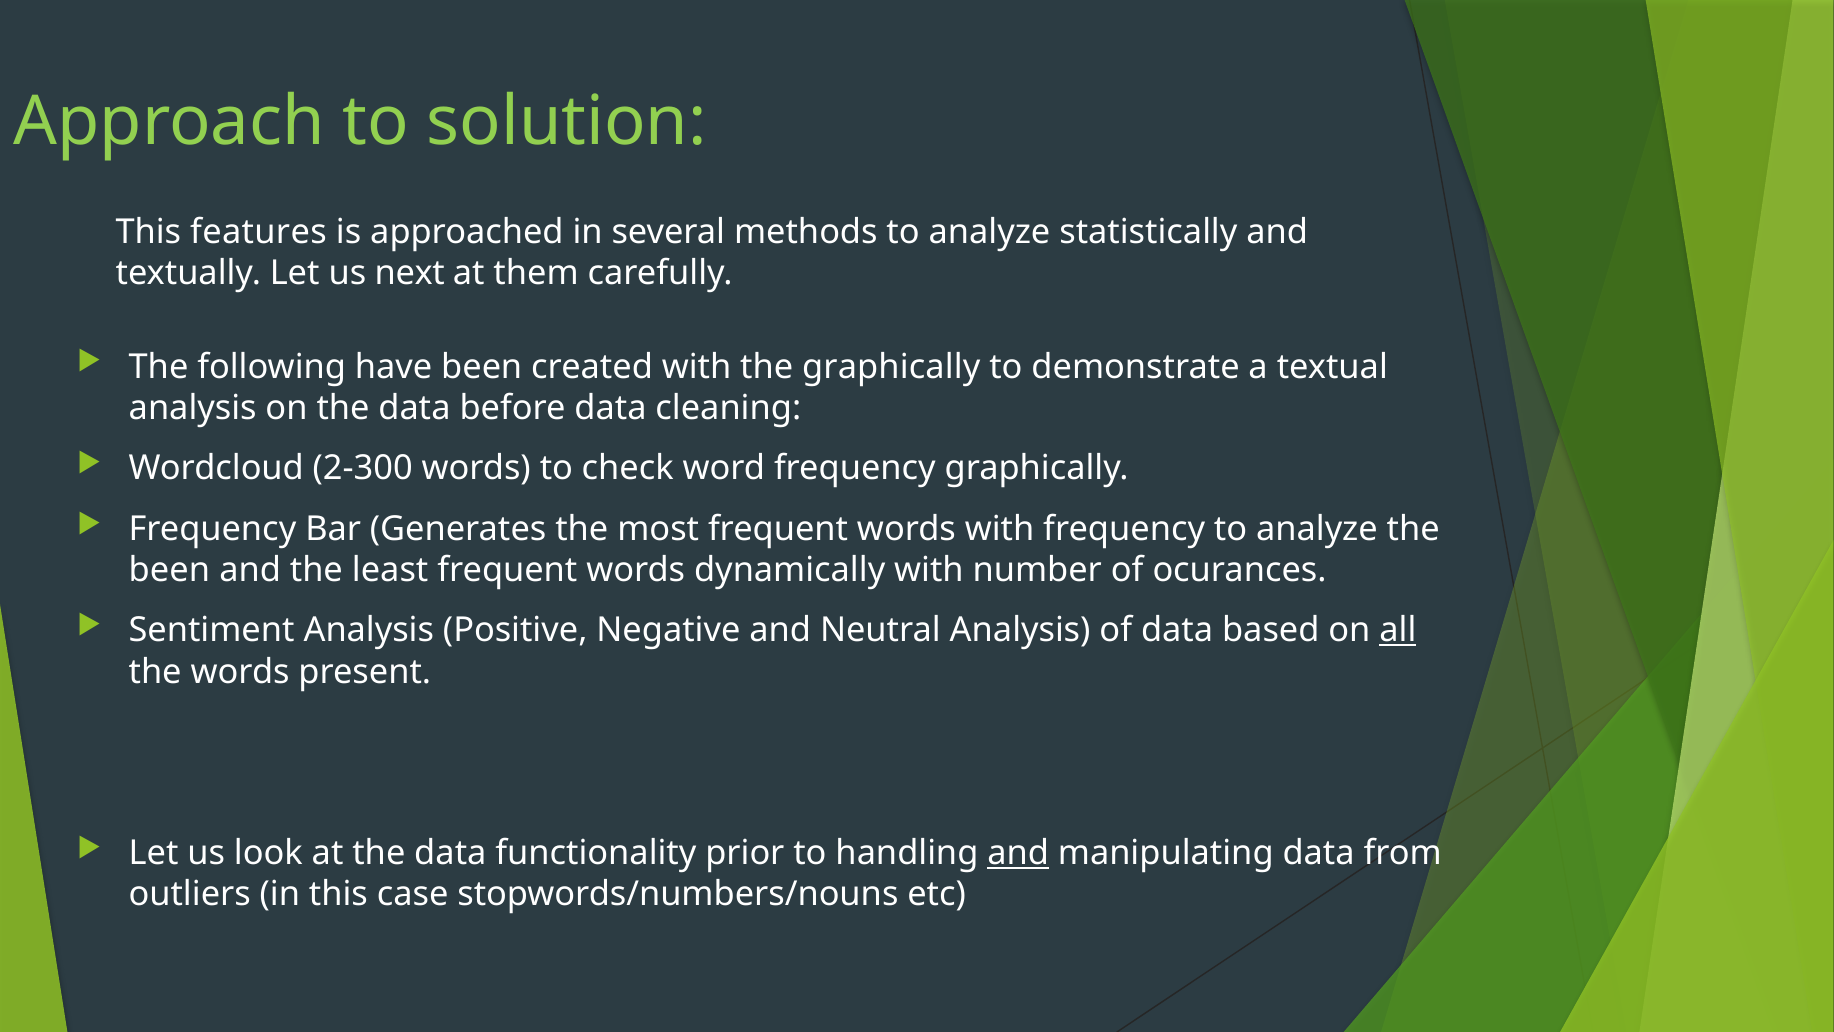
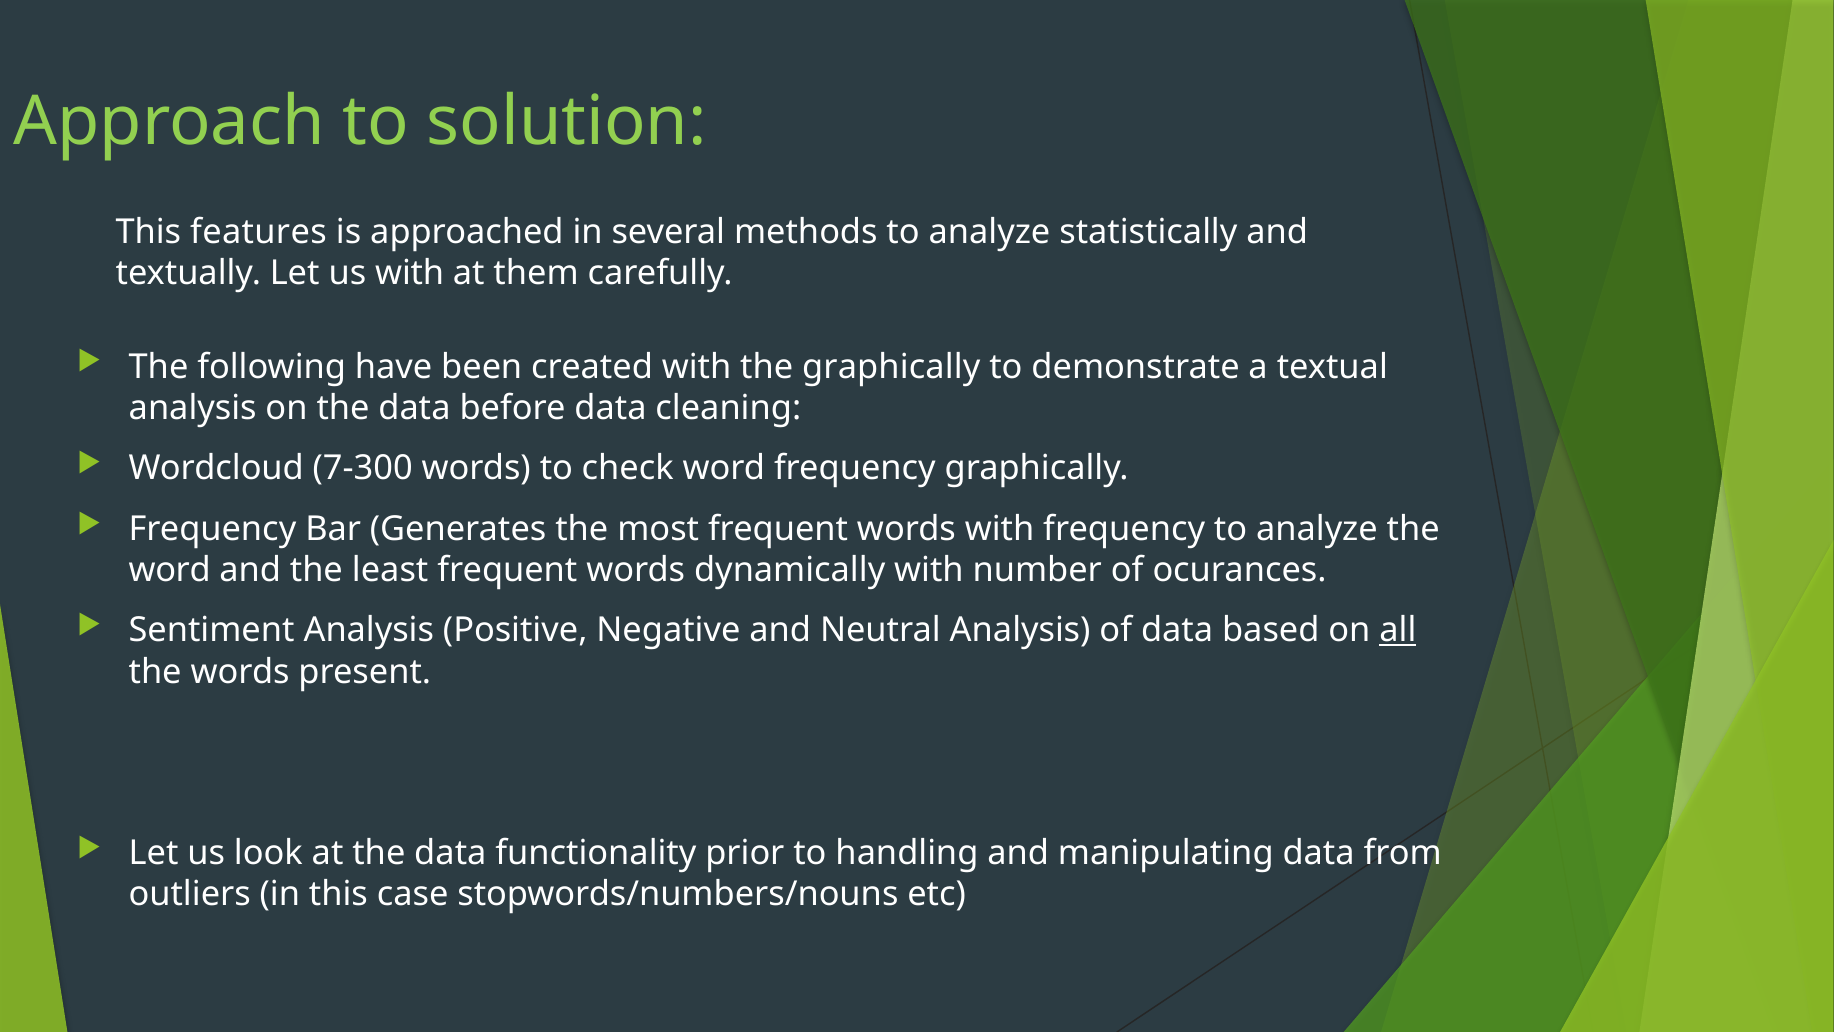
us next: next -> with
2-300: 2-300 -> 7-300
been at (169, 570): been -> word
and at (1018, 853) underline: present -> none
